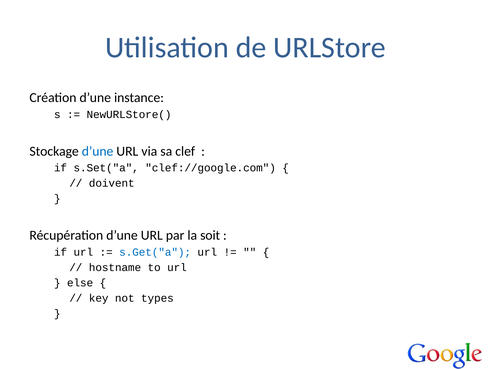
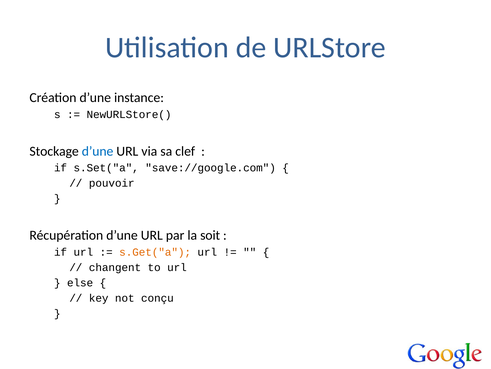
clef://google.com: clef://google.com -> save://google.com
doivent: doivent -> pouvoir
s.Get("a colour: blue -> orange
hostname: hostname -> changent
types: types -> conçu
